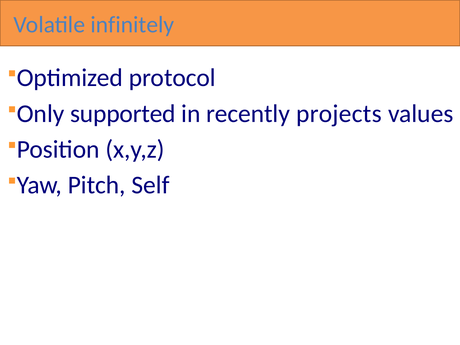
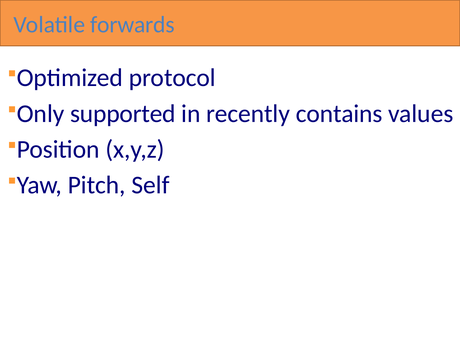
infinitely: infinitely -> forwards
projects: projects -> contains
